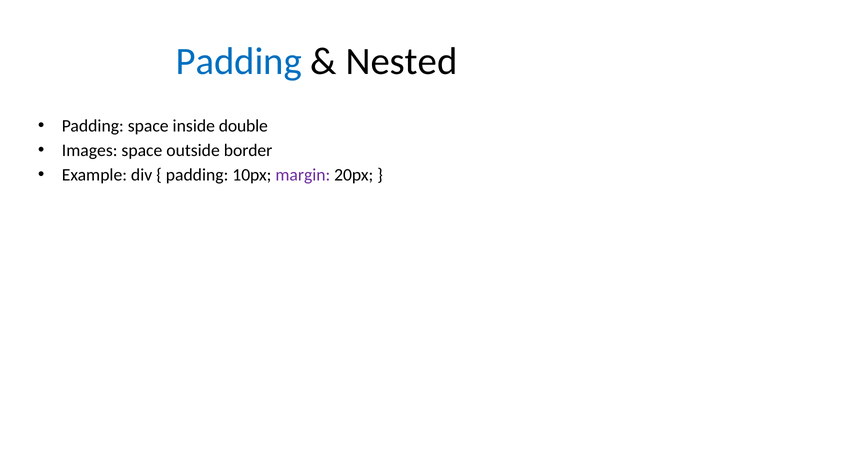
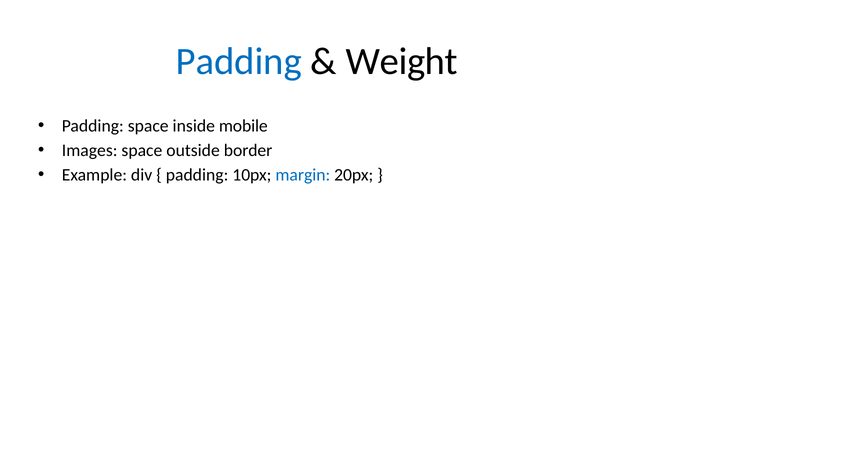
Nested: Nested -> Weight
double: double -> mobile
margin colour: purple -> blue
